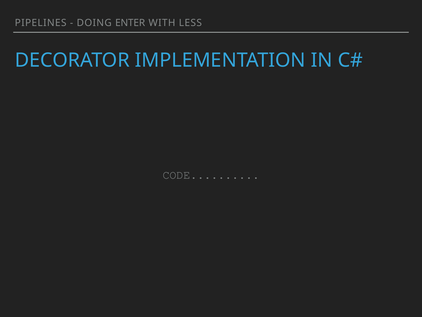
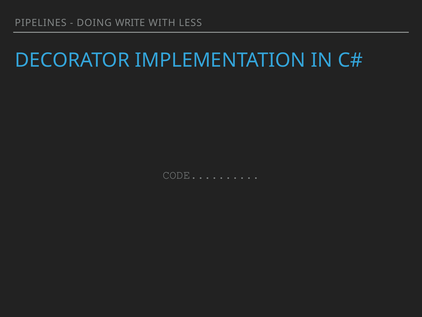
ENTER: ENTER -> WRITE
